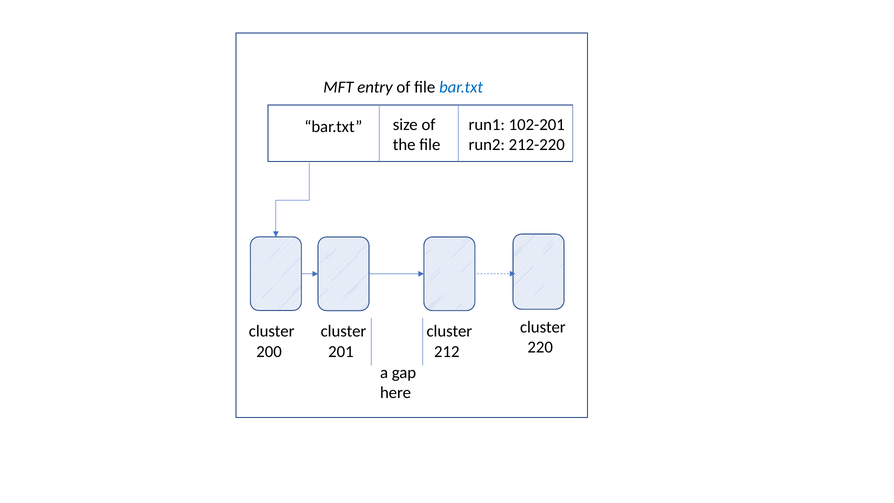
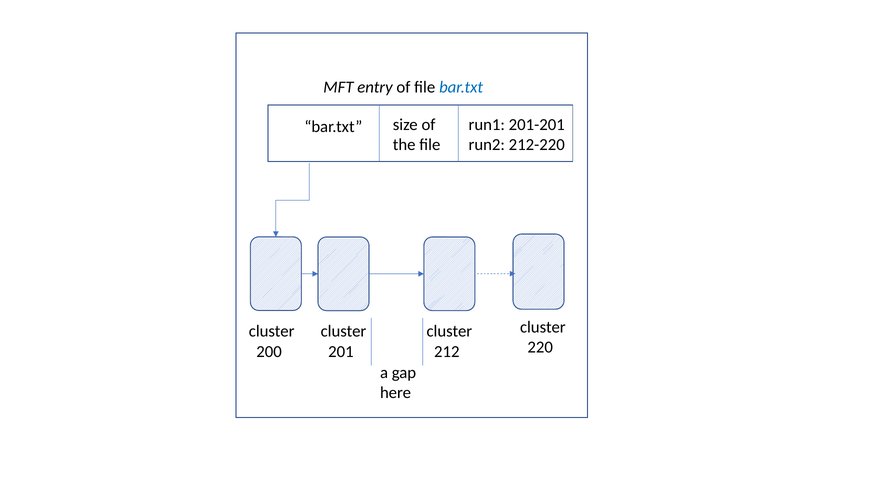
102-201: 102-201 -> 201-201
